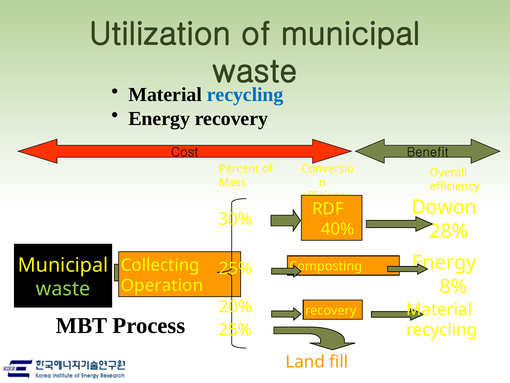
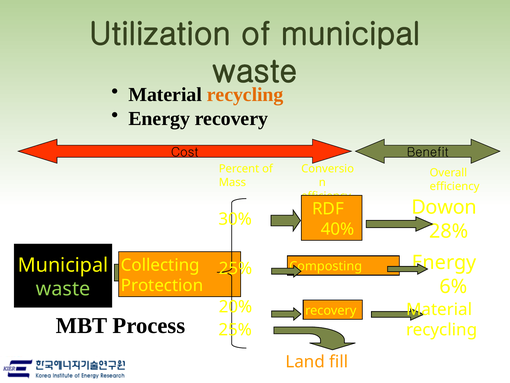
recycling at (245, 95) colour: blue -> orange
Operation: Operation -> Protection
8%: 8% -> 6%
